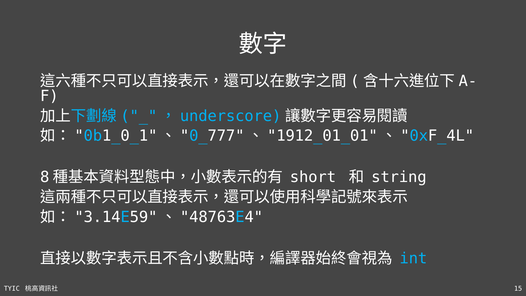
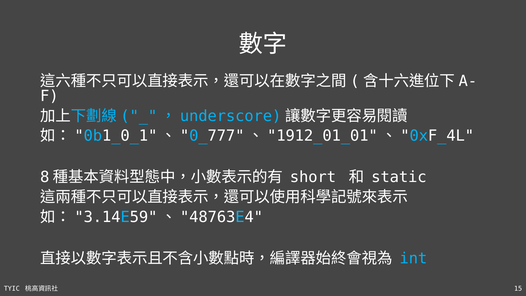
string: string -> static
